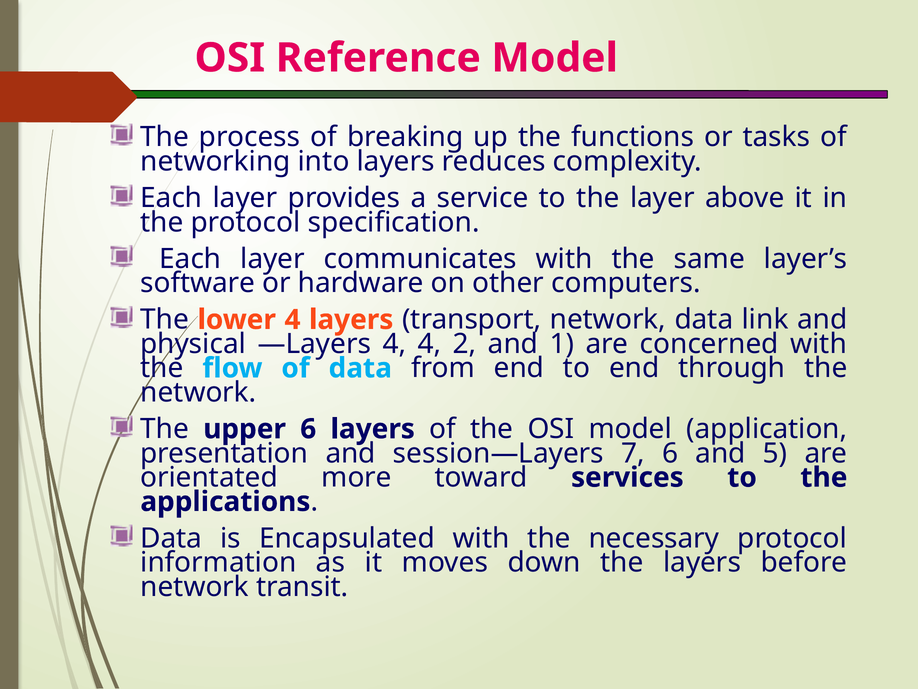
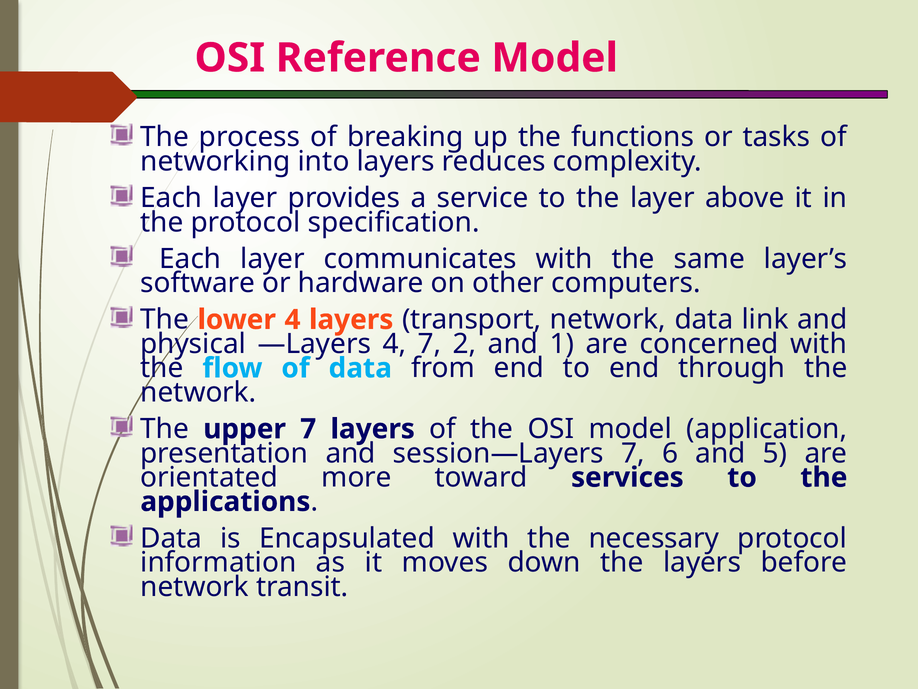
4 4: 4 -> 7
upper 6: 6 -> 7
